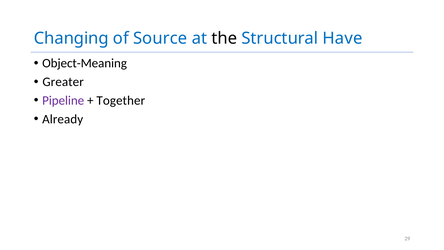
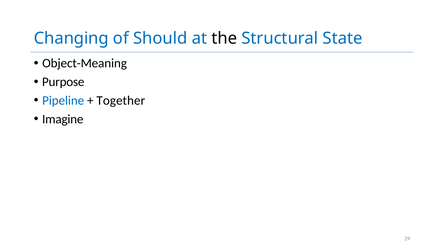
Source: Source -> Should
Have: Have -> State
Greater: Greater -> Purpose
Pipeline colour: purple -> blue
Already: Already -> Imagine
